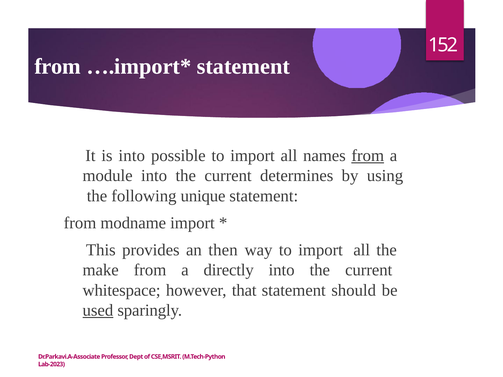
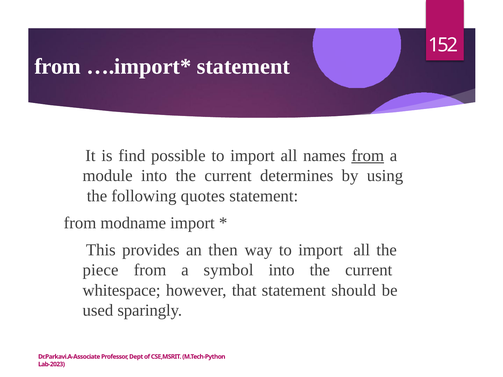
is into: into -> find
unique: unique -> quotes
make: make -> piece
directly: directly -> symbol
used underline: present -> none
